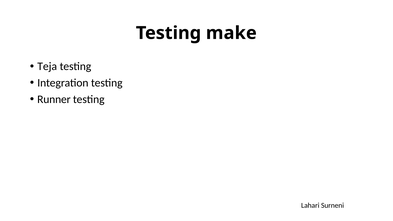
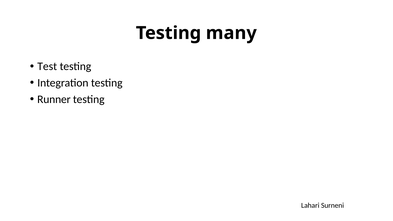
make: make -> many
Teja: Teja -> Test
